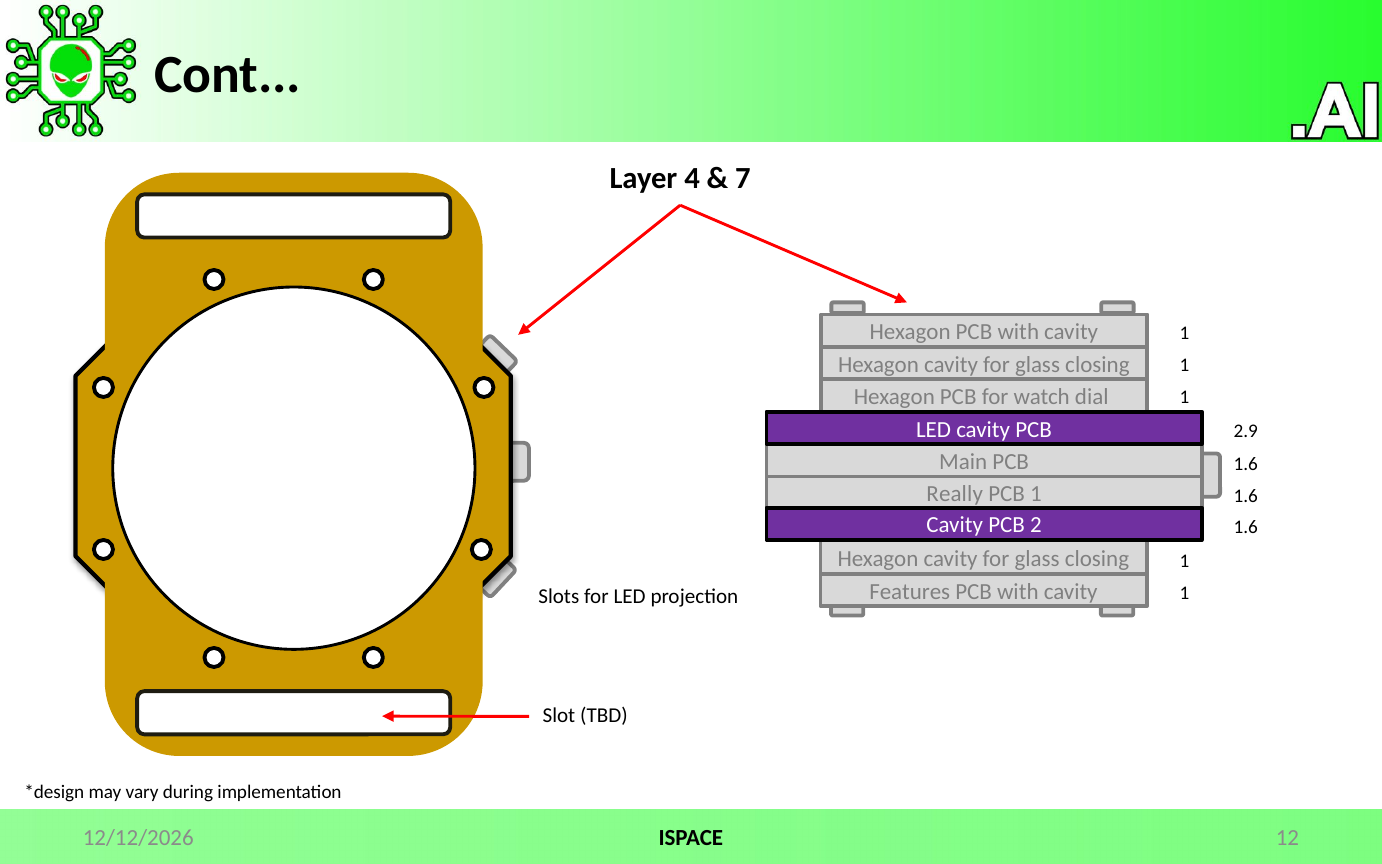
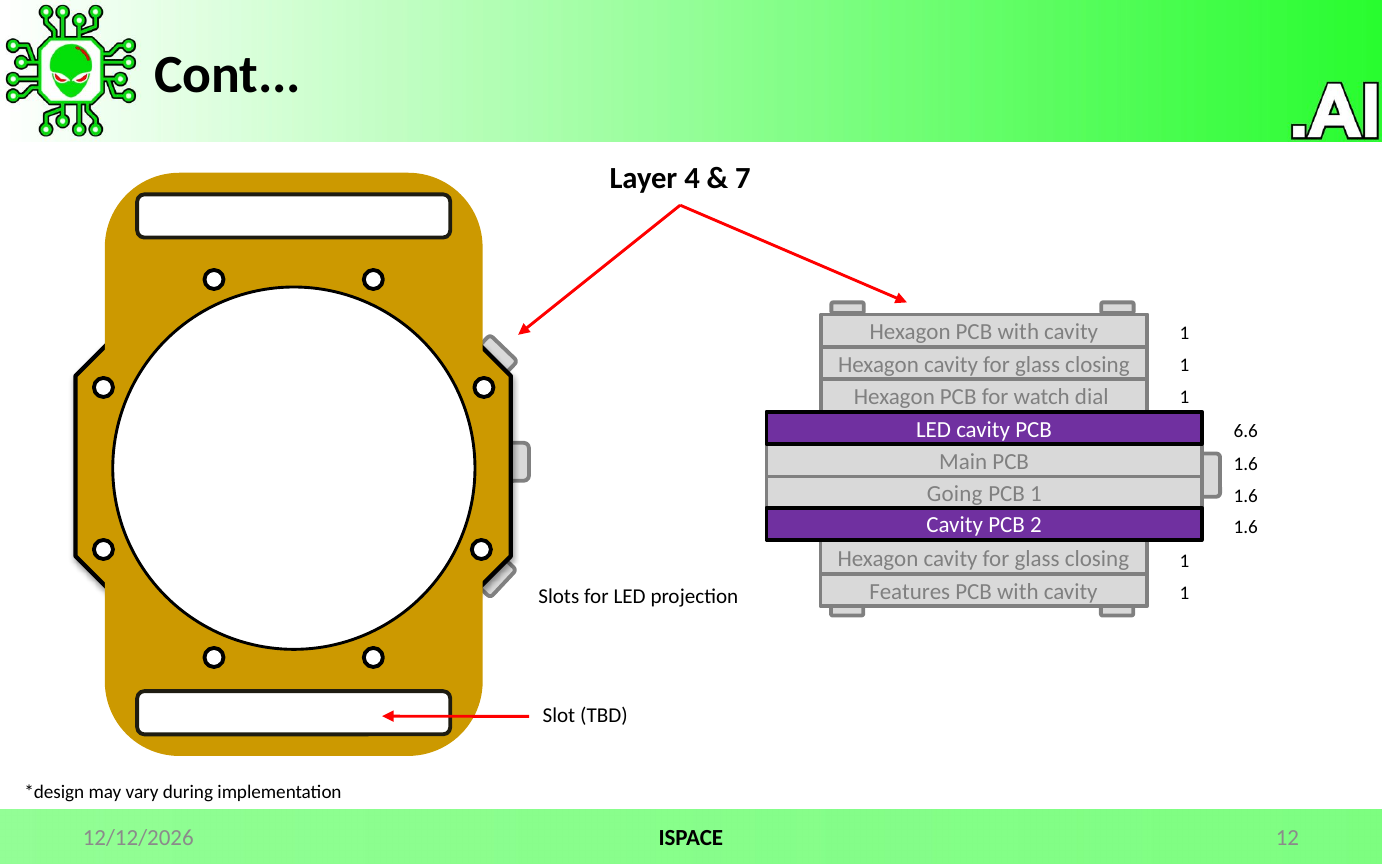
2.9: 2.9 -> 6.6
Really: Really -> Going
